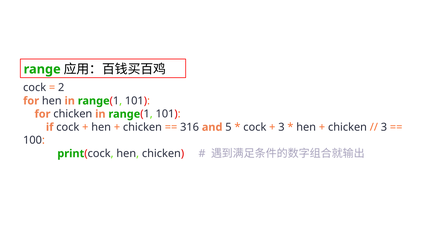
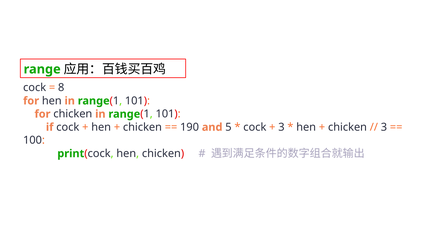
2: 2 -> 8
316: 316 -> 190
